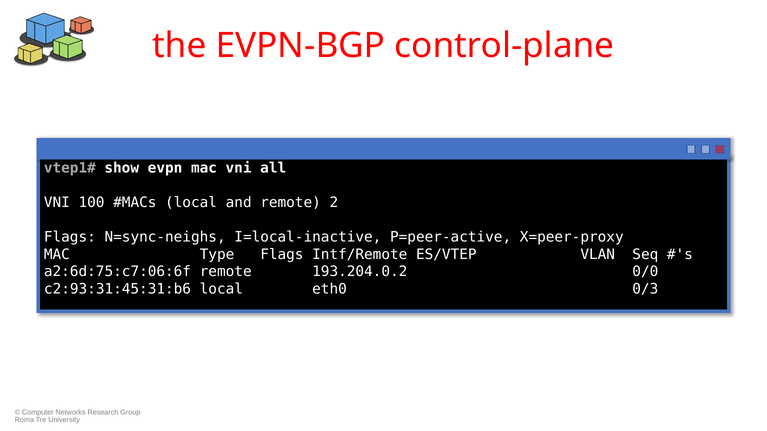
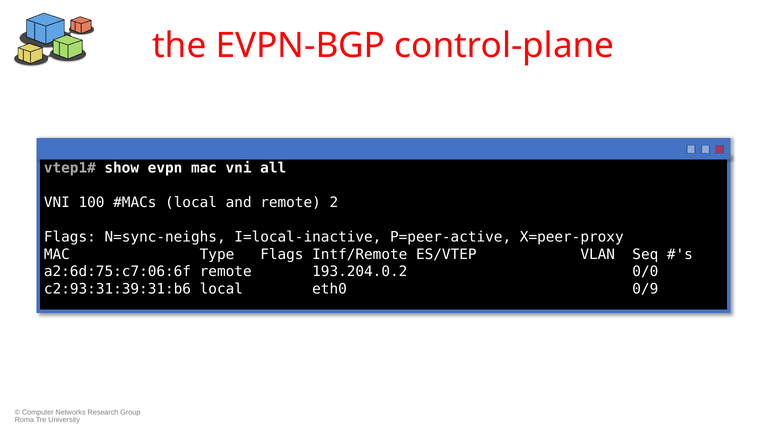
c2:93:31:45:31:b6: c2:93:31:45:31:b6 -> c2:93:31:39:31:b6
0/3: 0/3 -> 0/9
